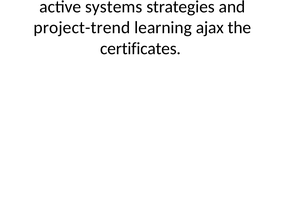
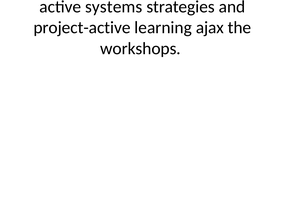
project-trend: project-trend -> project-active
certificates: certificates -> workshops
